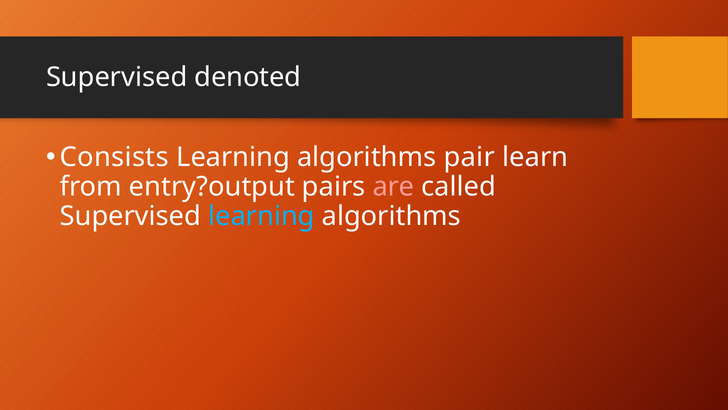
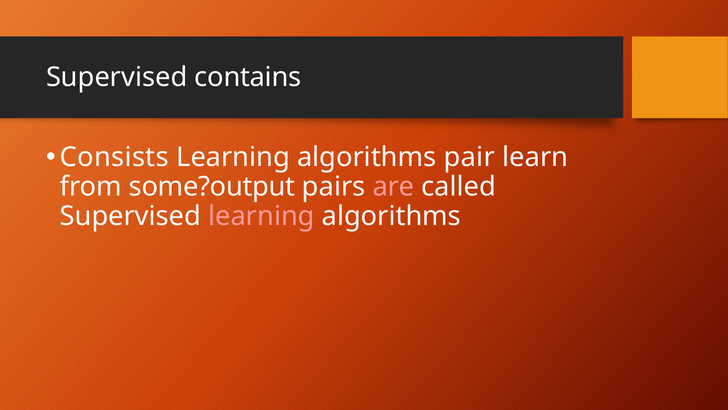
denoted: denoted -> contains
entry?output: entry?output -> some?output
learning at (261, 216) colour: light blue -> pink
